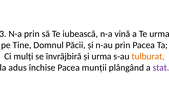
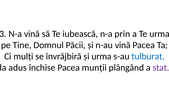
N-a prin: prin -> vină
vină: vină -> prin
n-au prin: prin -> vină
tulburat colour: orange -> blue
